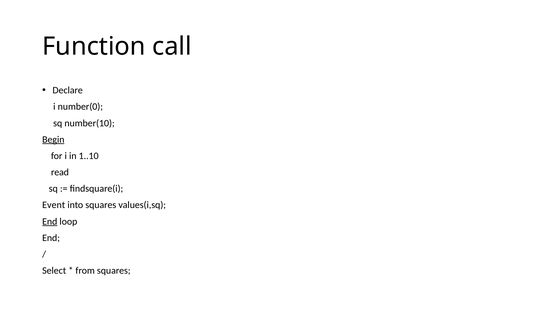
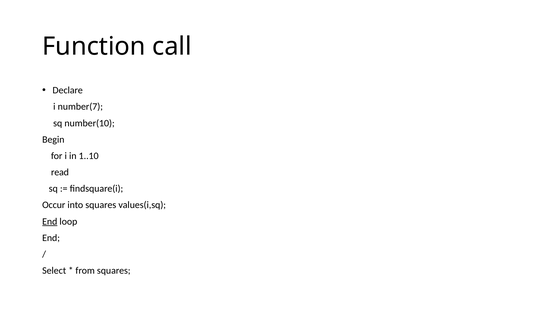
number(0: number(0 -> number(7
Begin underline: present -> none
Event: Event -> Occur
